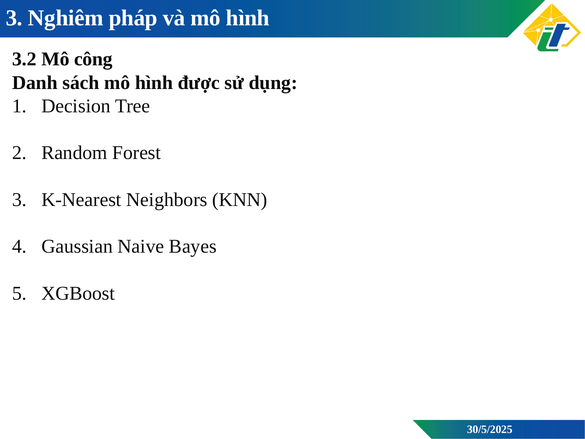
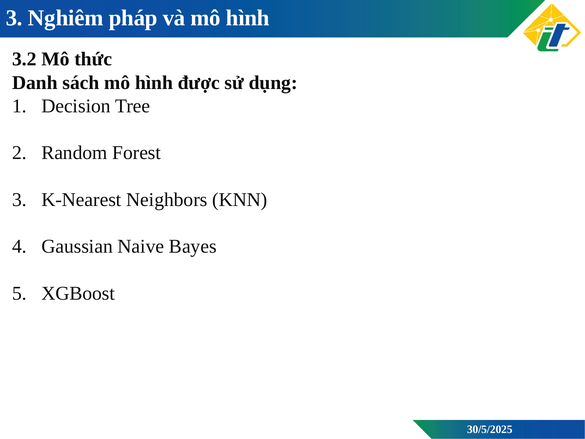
công: công -> thức
